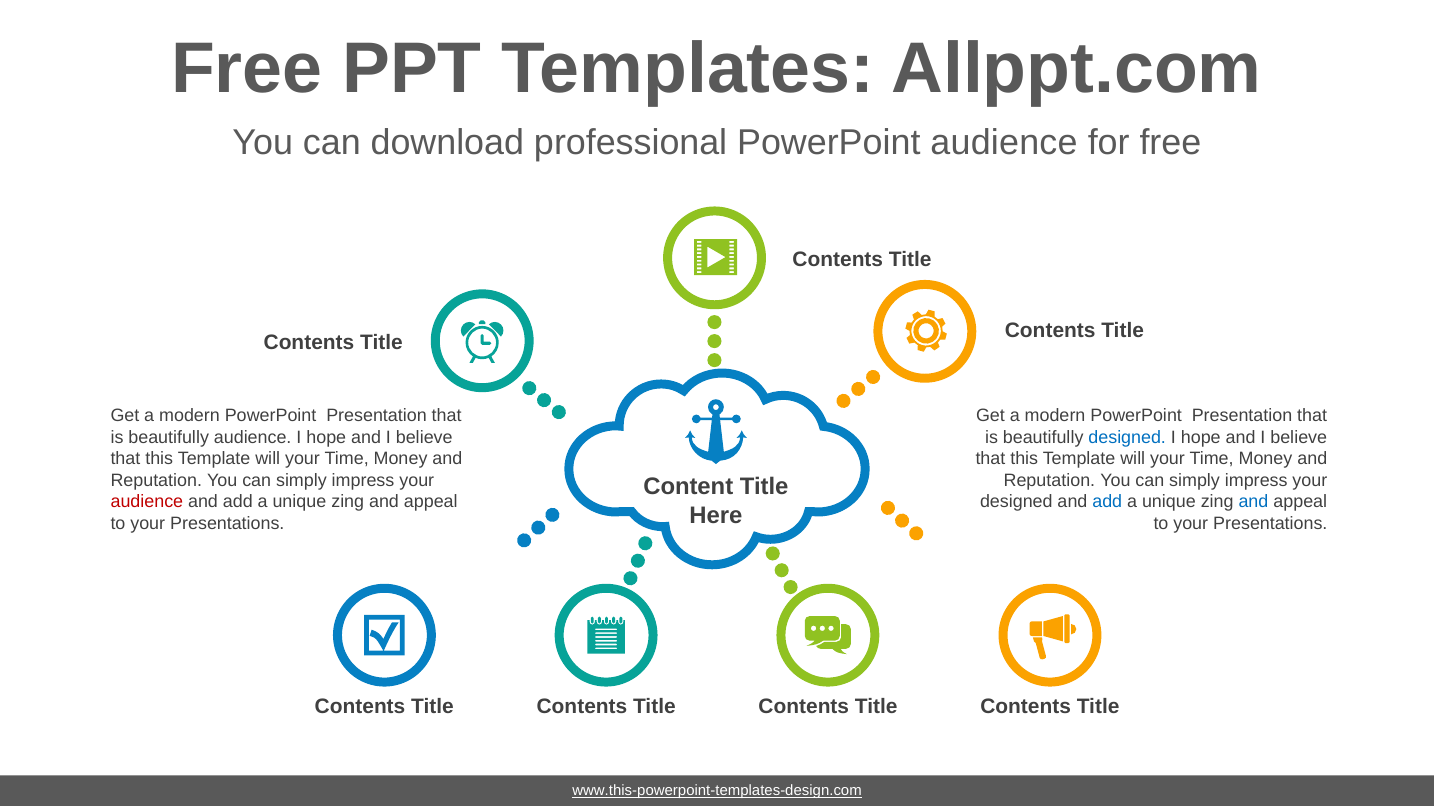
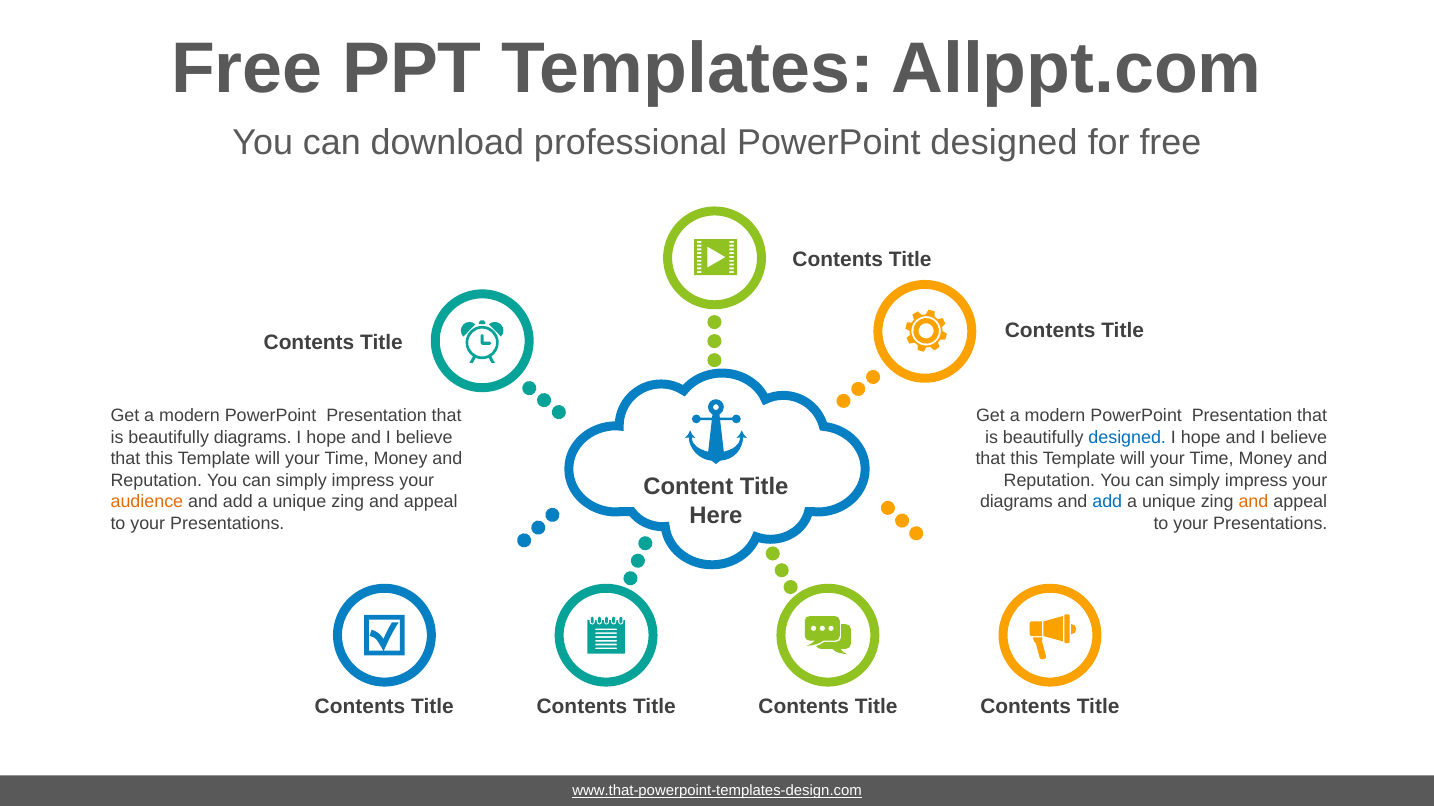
PowerPoint audience: audience -> designed
beautifully audience: audience -> diagrams
audience at (147, 502) colour: red -> orange
designed at (1016, 502): designed -> diagrams
and at (1253, 502) colour: blue -> orange
www.this-powerpoint-templates-design.com: www.this-powerpoint-templates-design.com -> www.that-powerpoint-templates-design.com
